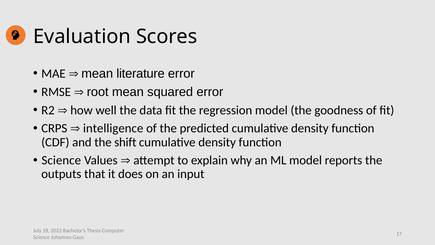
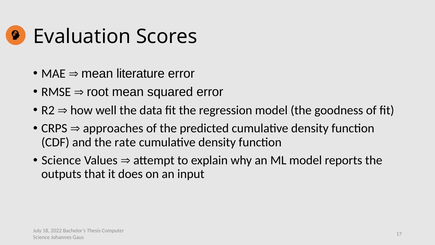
intelligence: intelligence -> approaches
shift: shift -> rate
